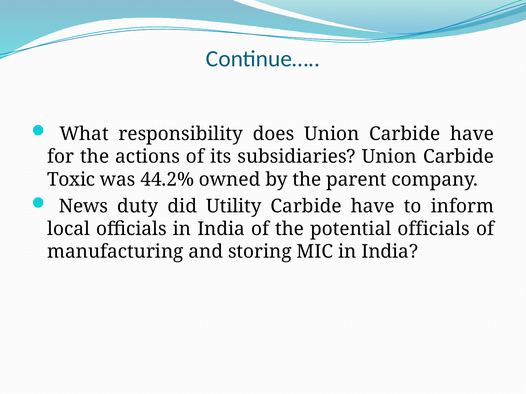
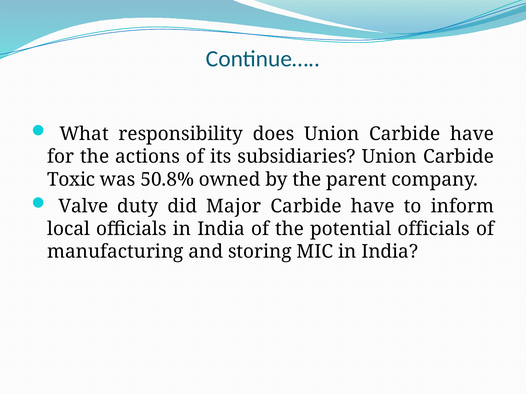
44.2%: 44.2% -> 50.8%
News: News -> Valve
Utility: Utility -> Major
